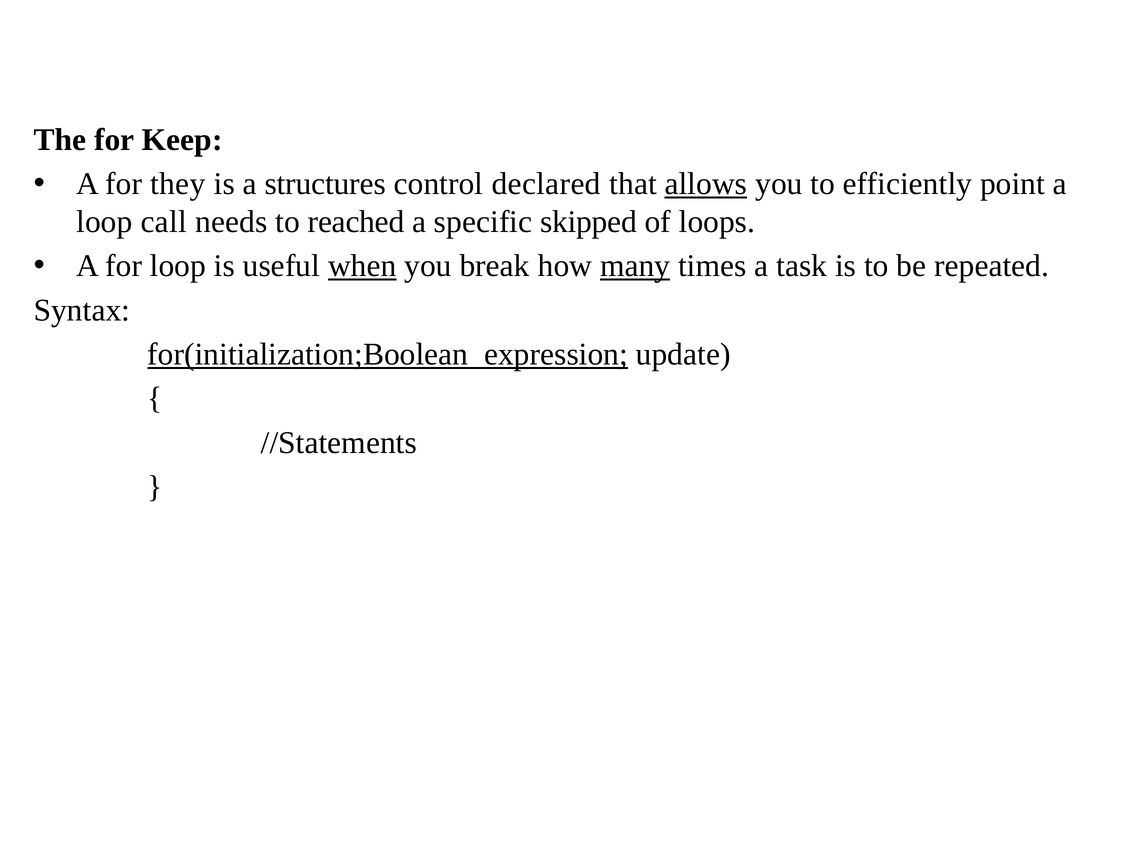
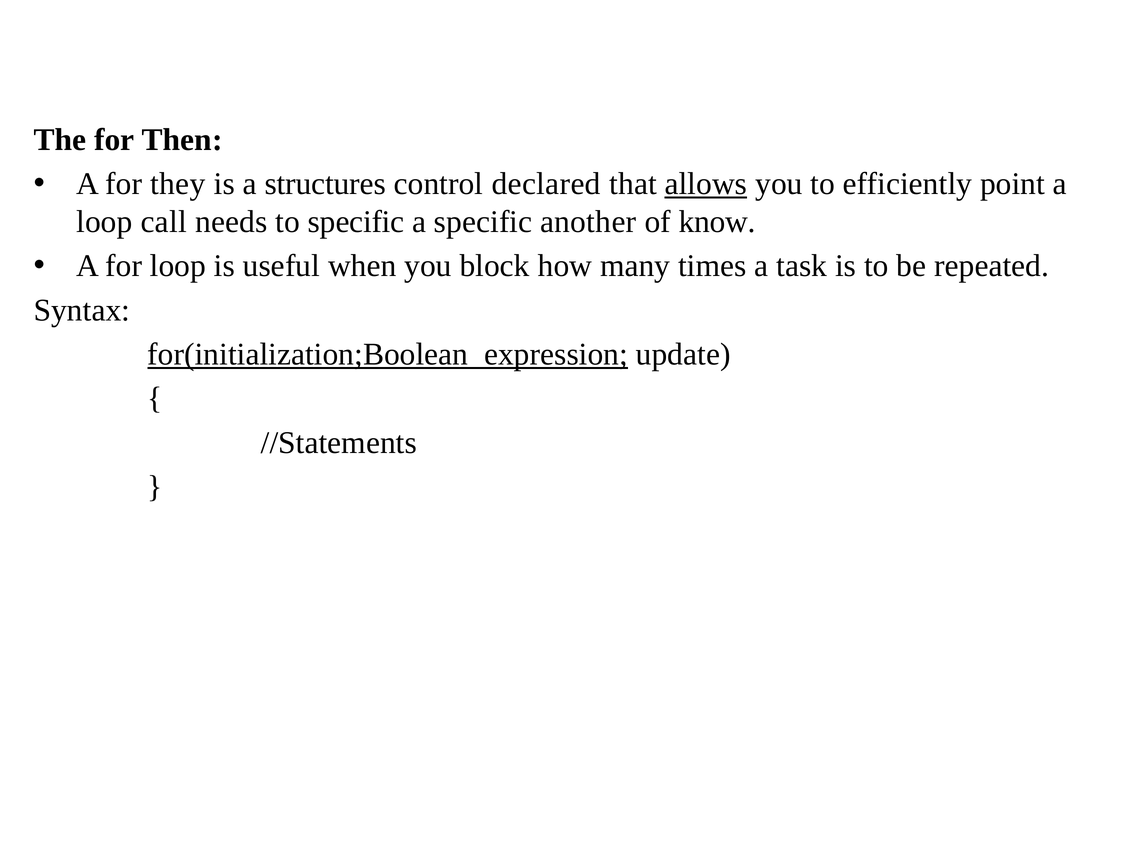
Keep: Keep -> Then
to reached: reached -> specific
skipped: skipped -> another
loops: loops -> know
when underline: present -> none
break: break -> block
many underline: present -> none
